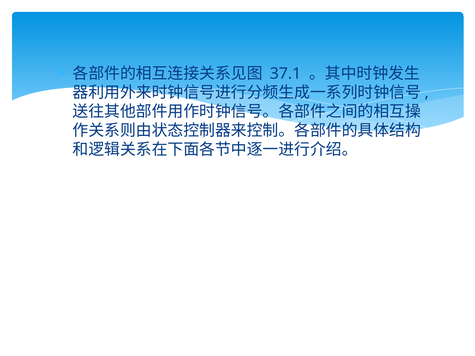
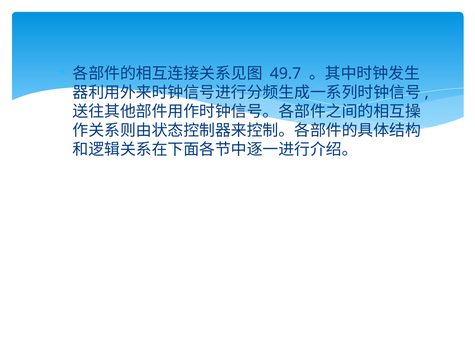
37.1: 37.1 -> 49.7
